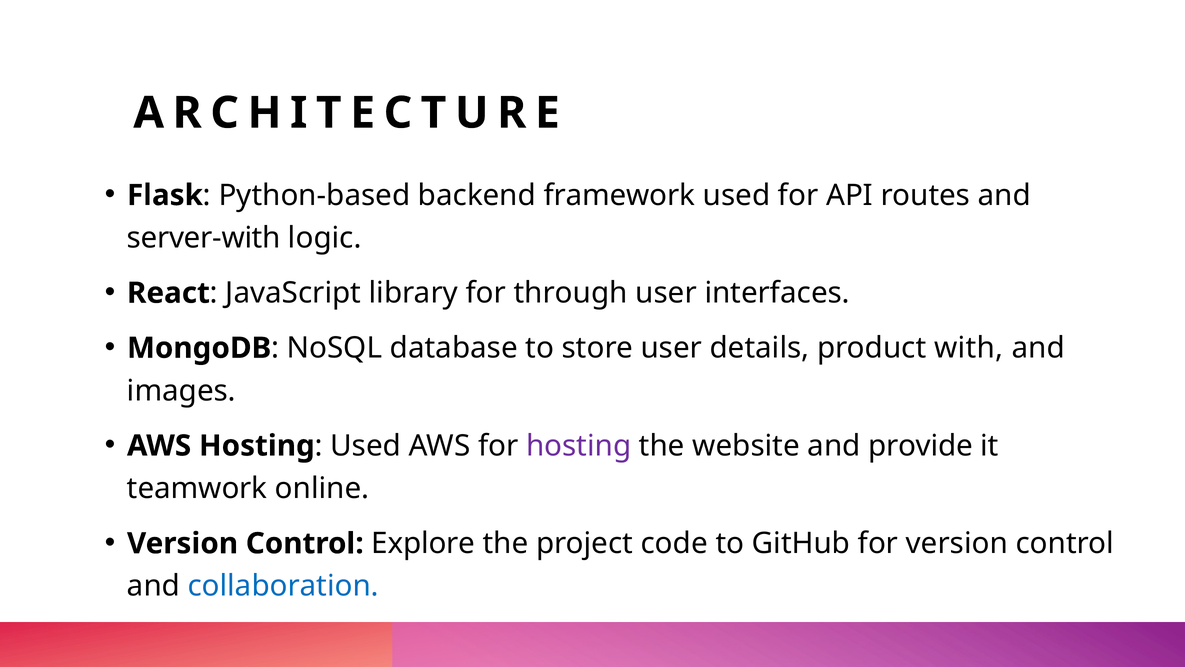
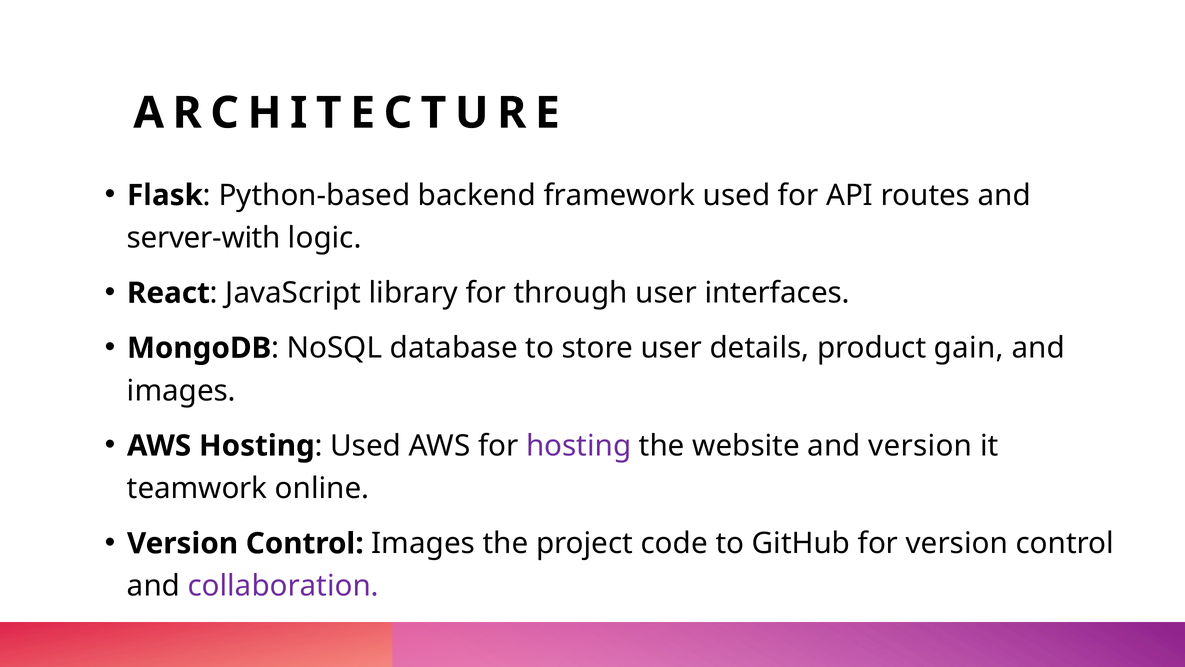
with: with -> gain
and provide: provide -> version
Control Explore: Explore -> Images
collaboration colour: blue -> purple
